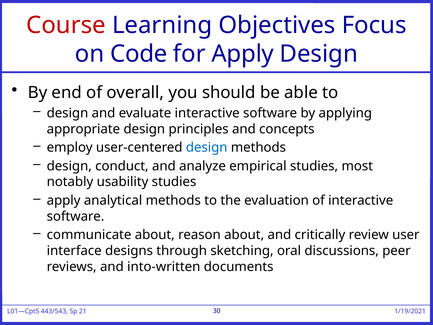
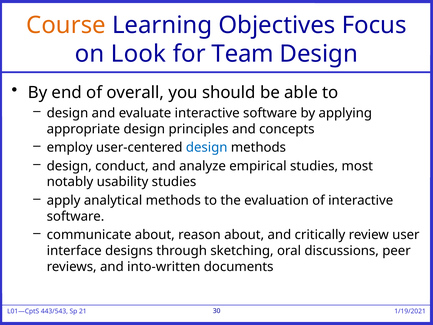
Course colour: red -> orange
Code: Code -> Look
for Apply: Apply -> Team
